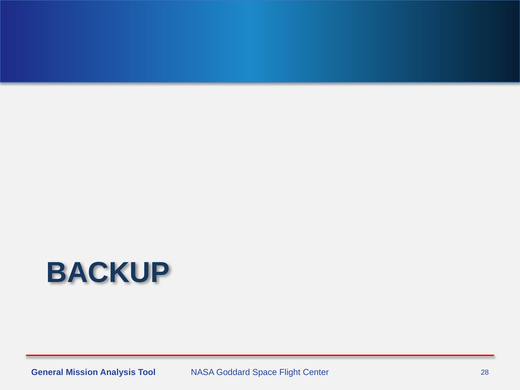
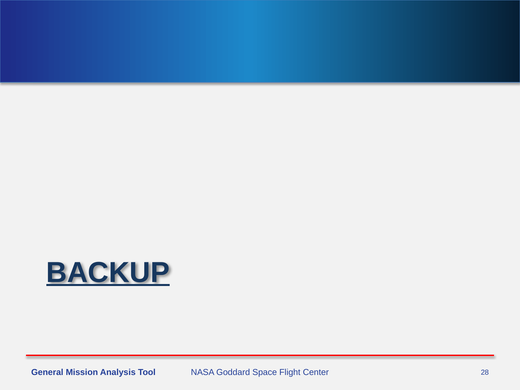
BACKUP underline: none -> present
